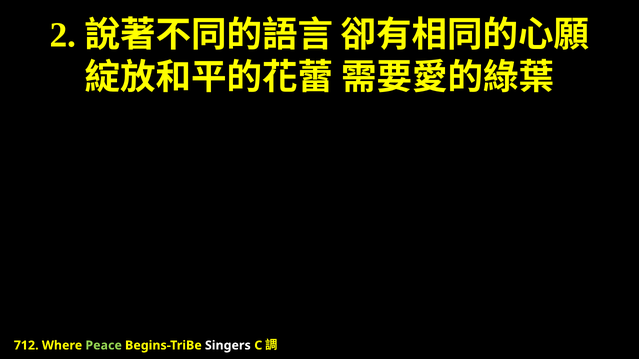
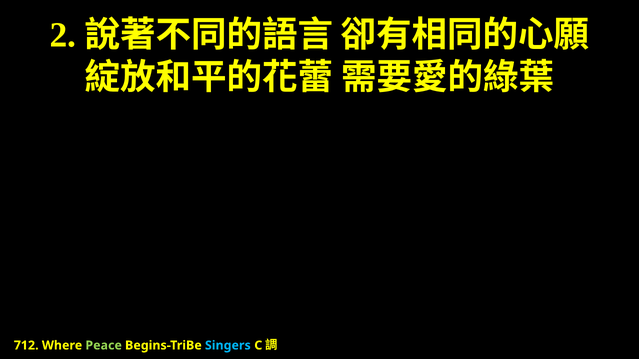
Singers colour: white -> light blue
